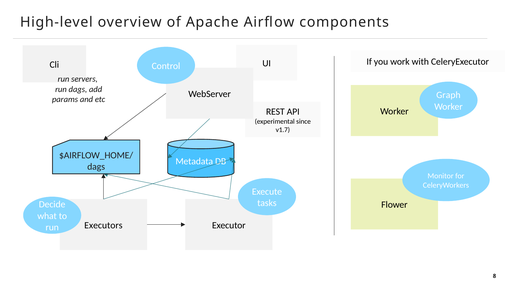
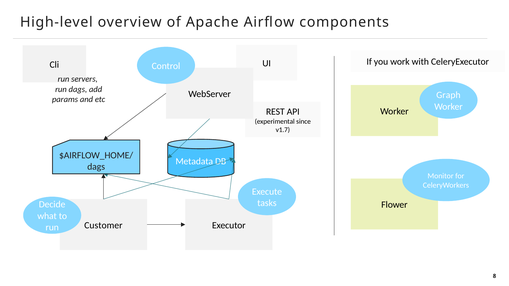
Executors: Executors -> Customer
